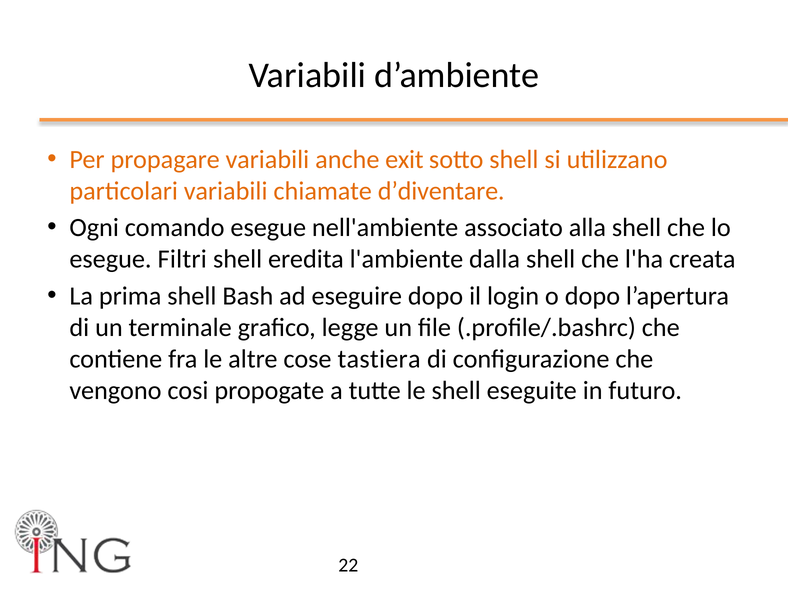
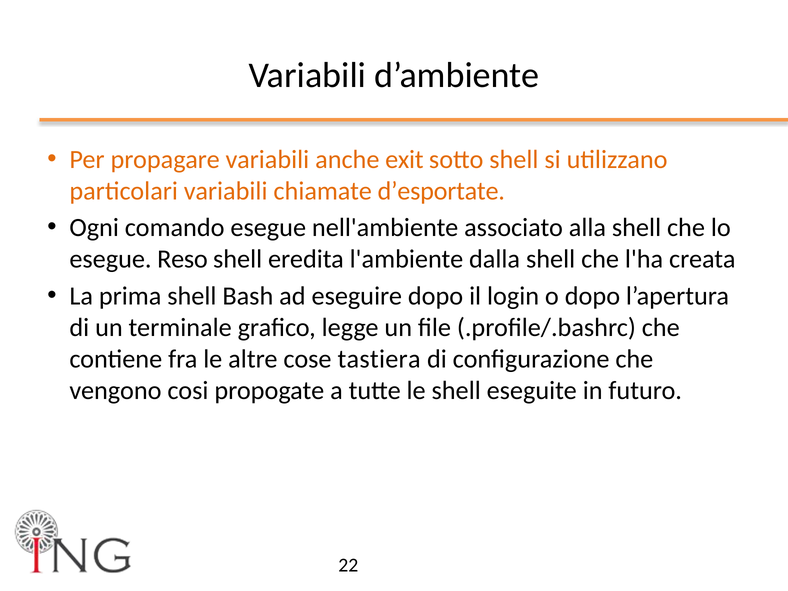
d’diventare: d’diventare -> d’esportate
Filtri: Filtri -> Reso
